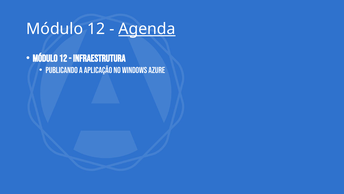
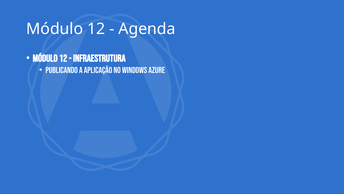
Agenda underline: present -> none
